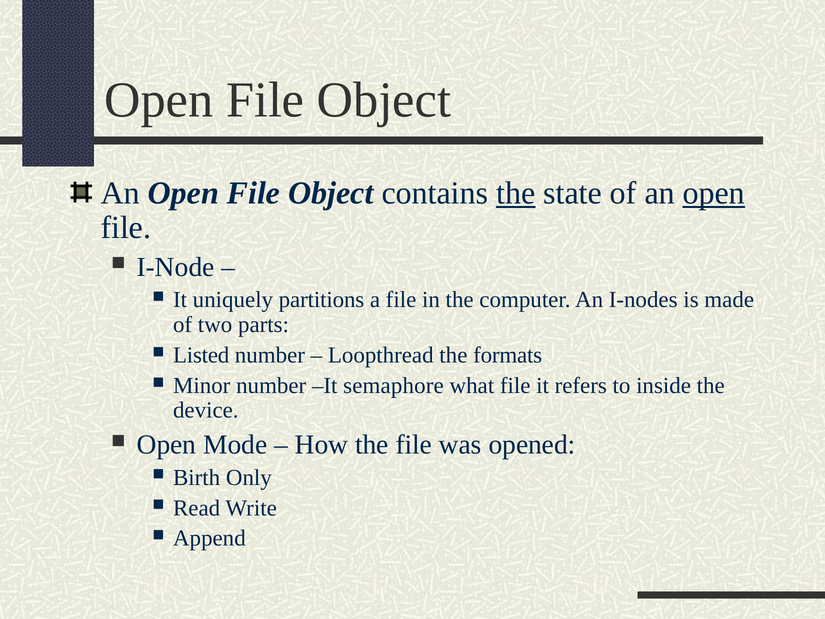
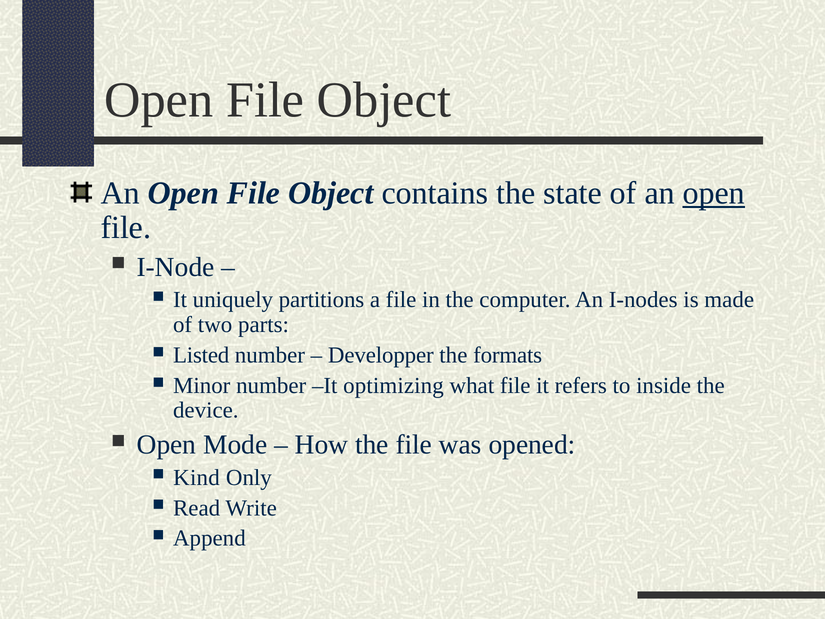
the at (516, 193) underline: present -> none
Loopthread: Loopthread -> Developper
semaphore: semaphore -> optimizing
Birth: Birth -> Kind
